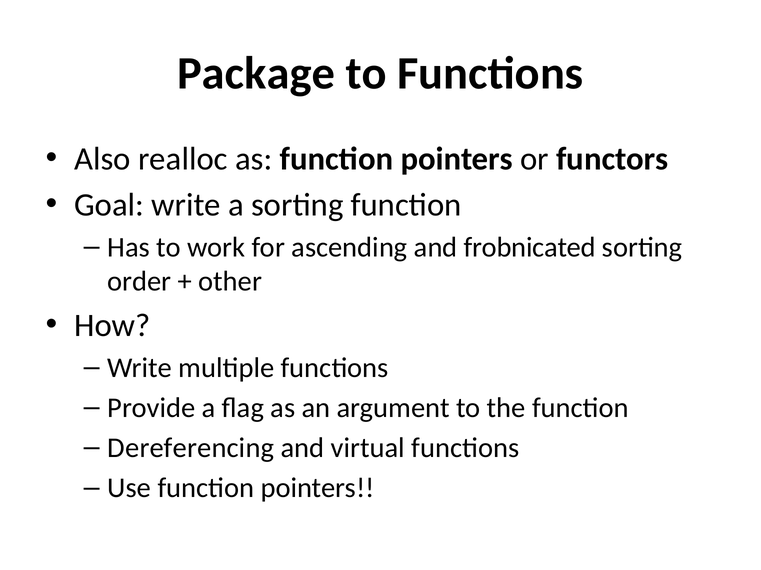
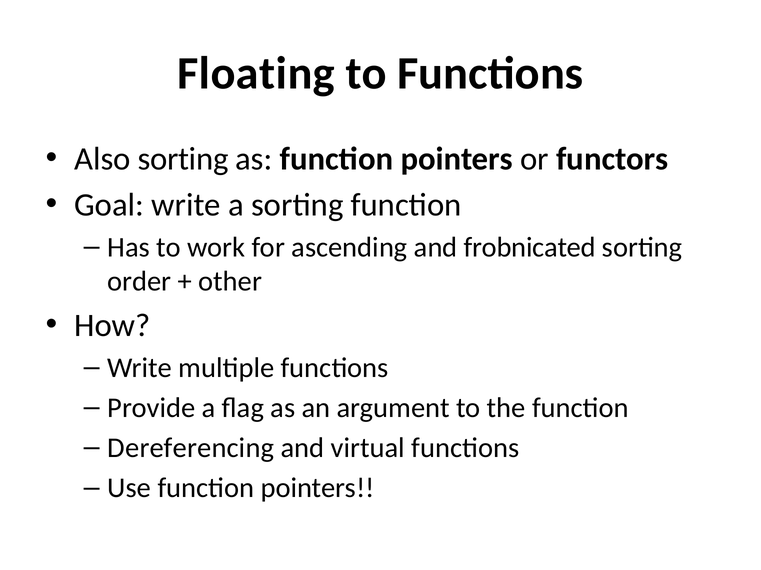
Package: Package -> Floating
Also realloc: realloc -> sorting
